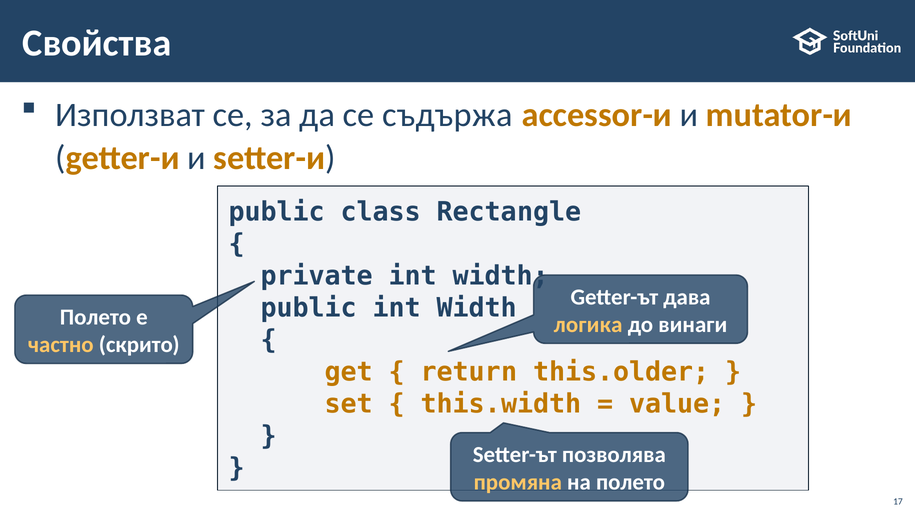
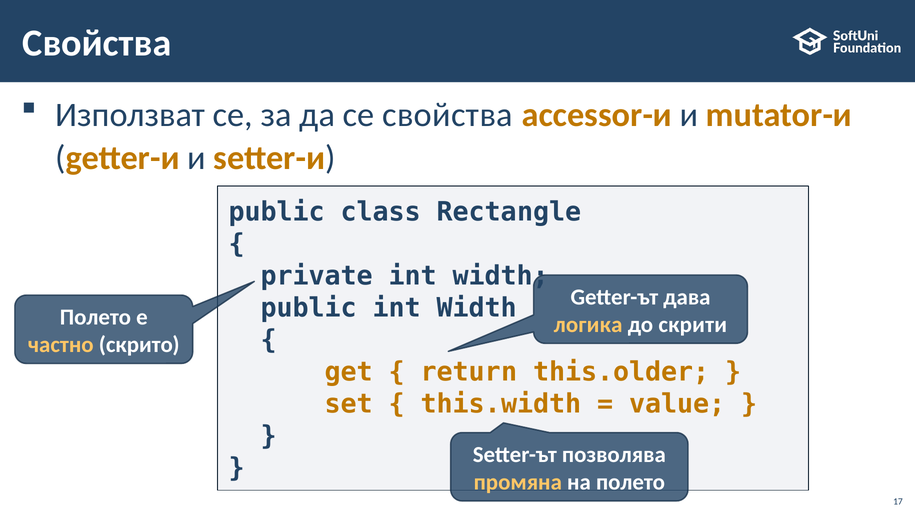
се съдържа: съдържа -> свойства
винаги: винаги -> скрити
